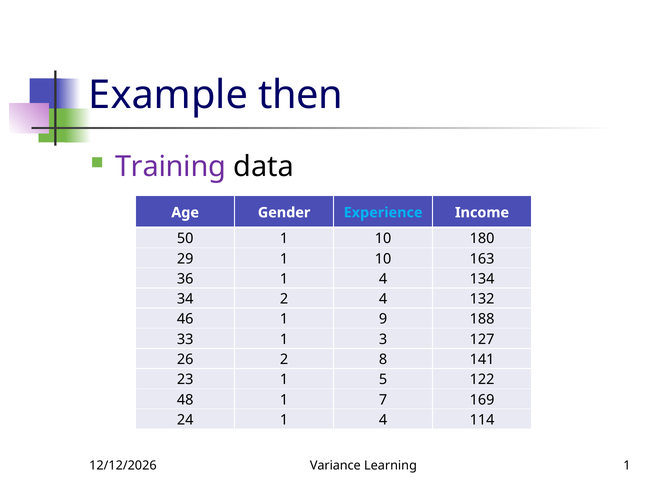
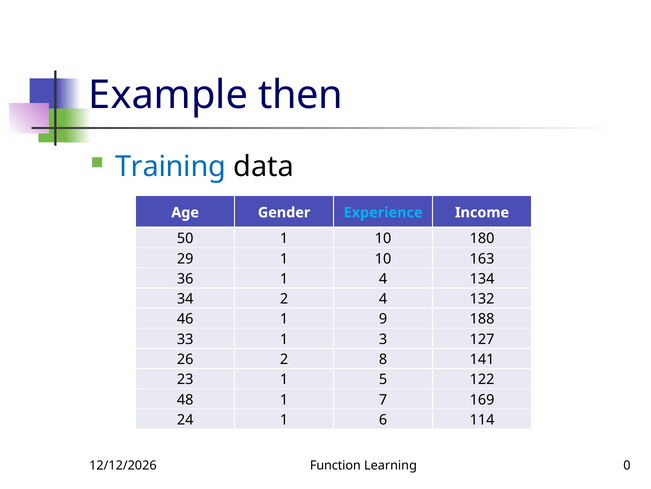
Training colour: purple -> blue
24 1 4: 4 -> 6
Variance: Variance -> Function
Learning 1: 1 -> 0
